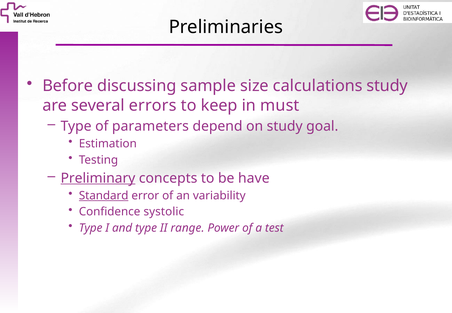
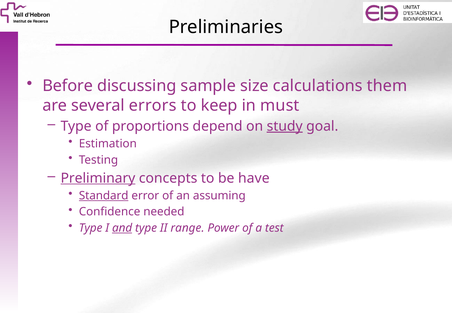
calculations study: study -> them
parameters: parameters -> proportions
study at (285, 126) underline: none -> present
variability: variability -> assuming
systolic: systolic -> needed
and underline: none -> present
